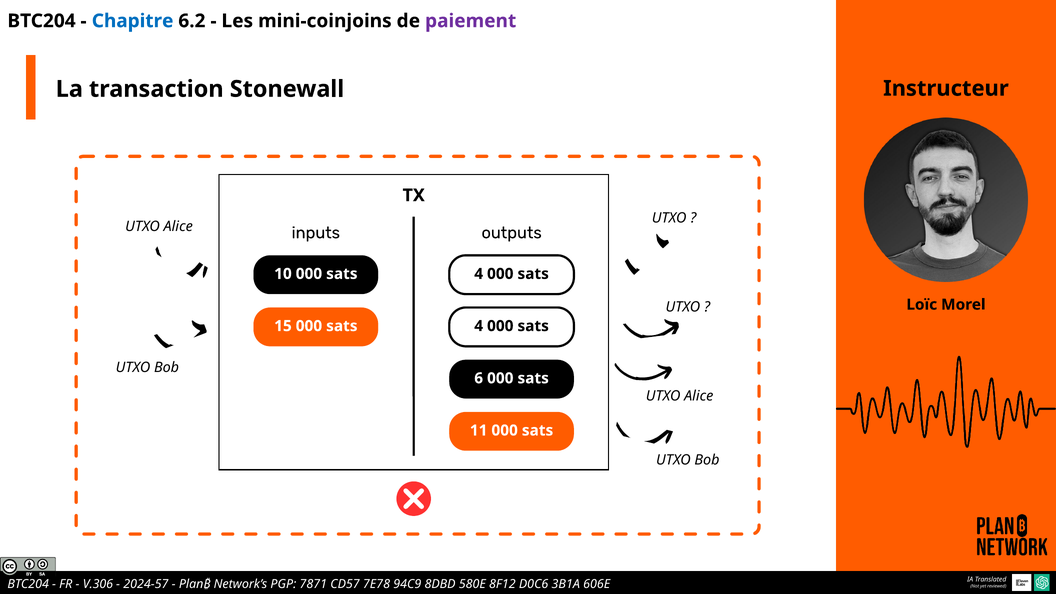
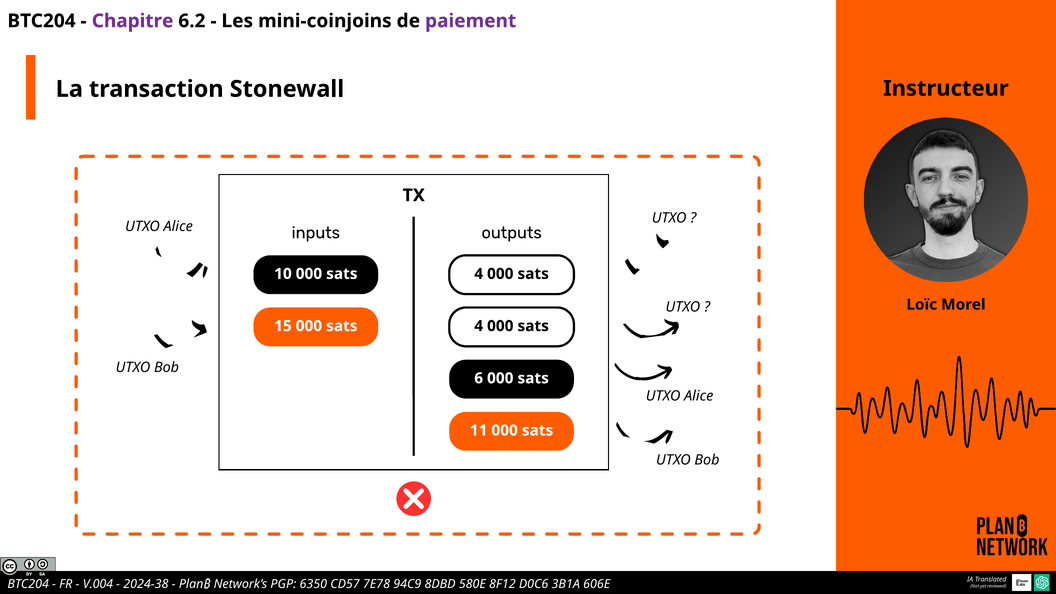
Chapitre colour: blue -> purple
V.306: V.306 -> V.004
2024-57: 2024-57 -> 2024-38
7871: 7871 -> 6350
